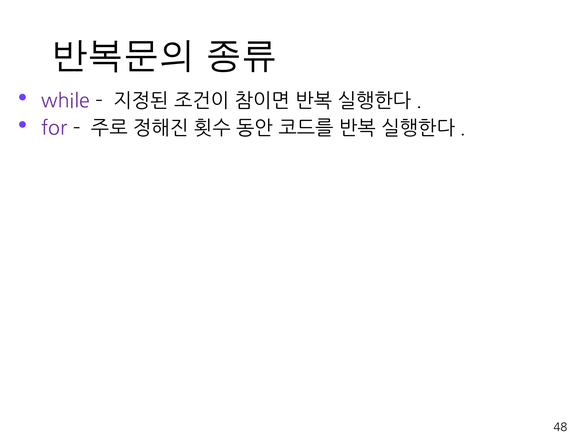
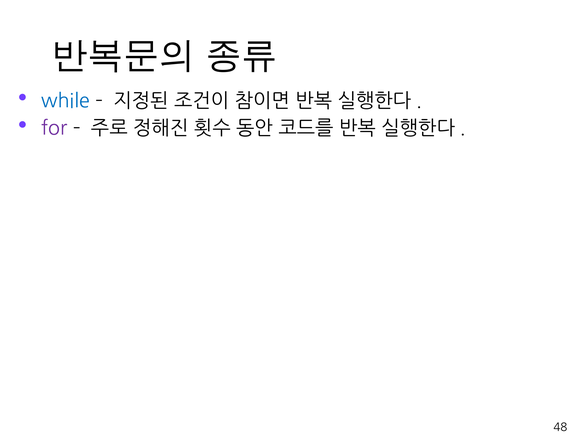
while colour: purple -> blue
